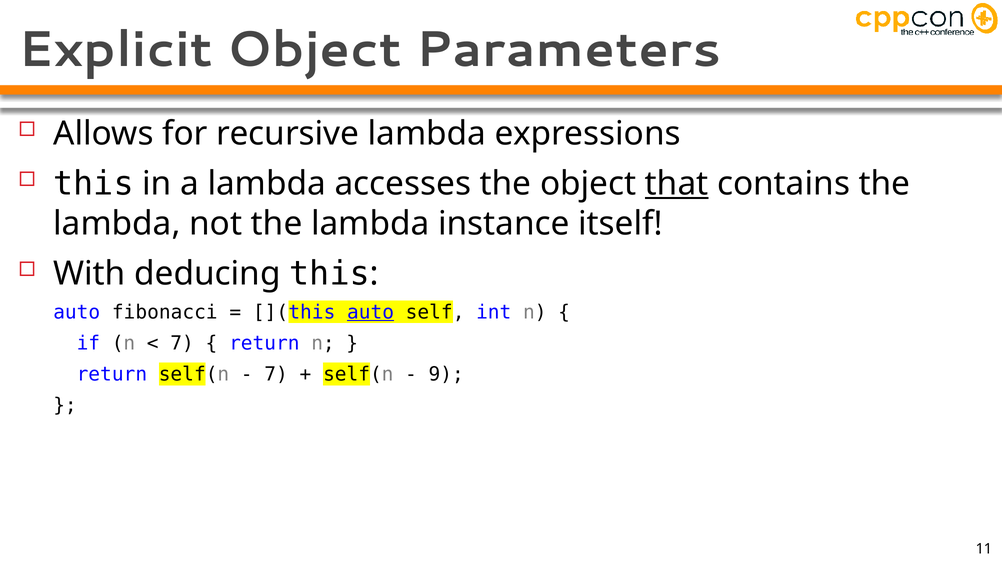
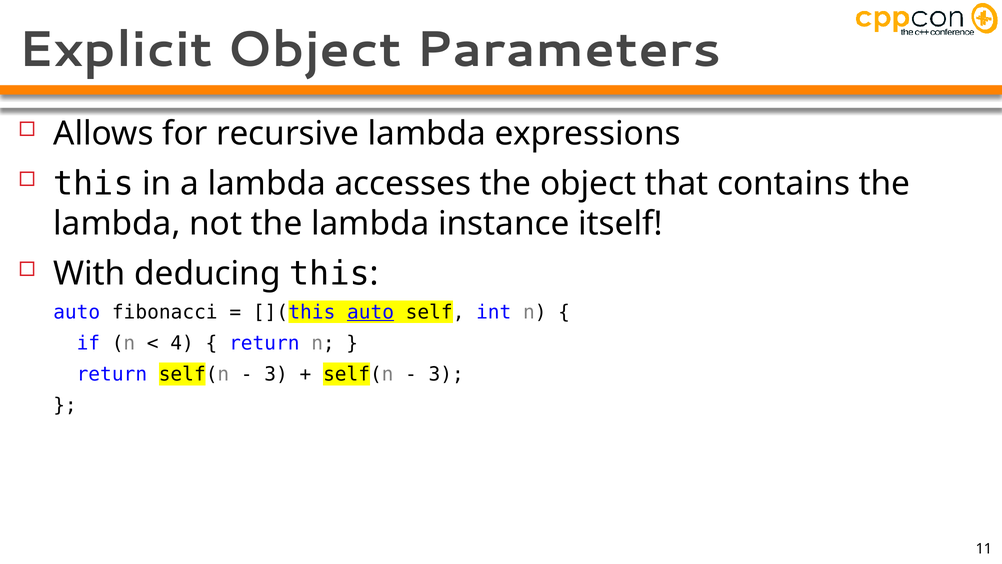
that underline: present -> none
7 at (182, 343): 7 -> 4
7 at (276, 374): 7 -> 3
9 at (446, 374): 9 -> 3
